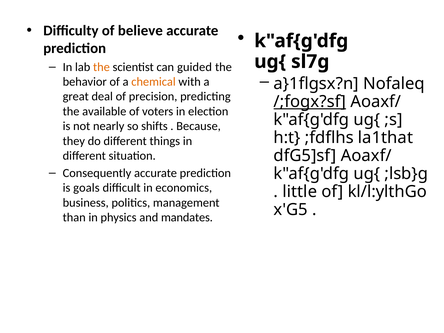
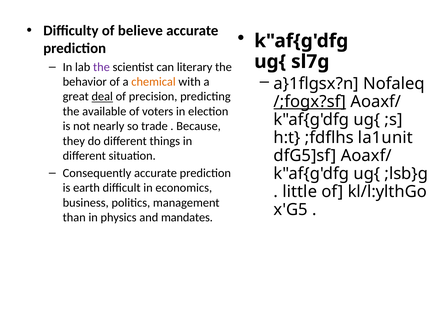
the at (101, 67) colour: orange -> purple
guided: guided -> literary
deal underline: none -> present
shifts: shifts -> trade
la1that: la1that -> la1unit
goals: goals -> earth
